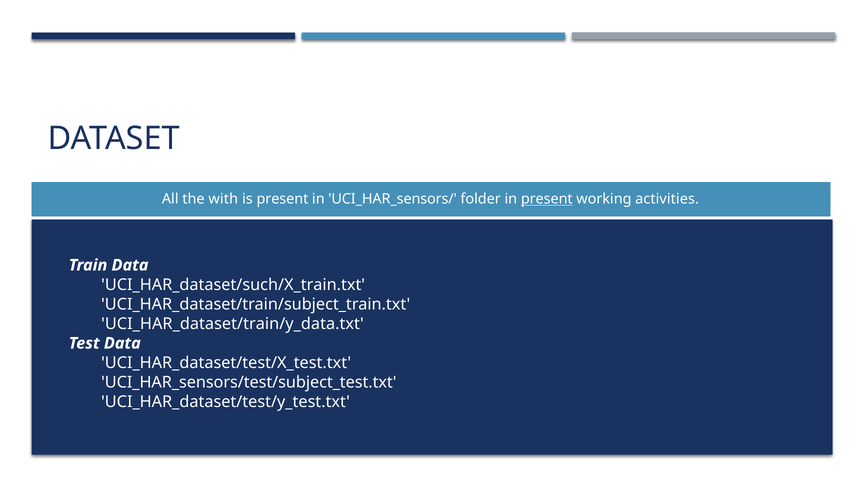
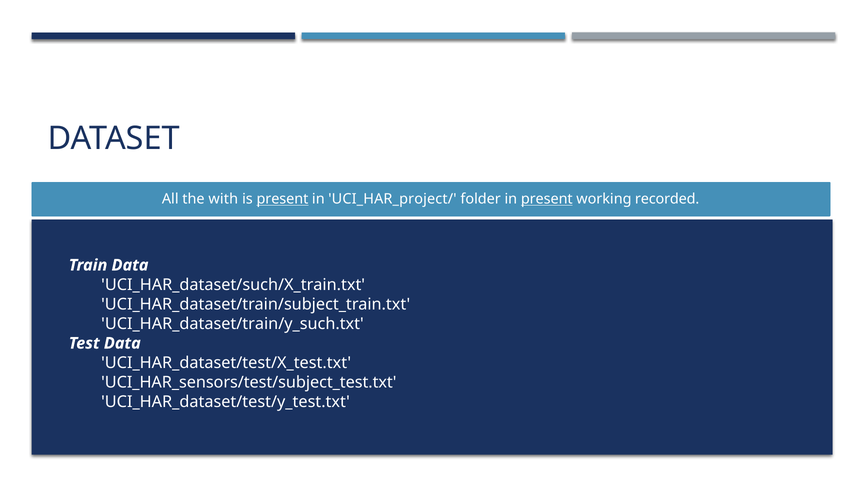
present at (282, 199) underline: none -> present
UCI_HAR_sensors/: UCI_HAR_sensors/ -> UCI_HAR_project/
activities: activities -> recorded
UCI_HAR_dataset/train/y_data.txt: UCI_HAR_dataset/train/y_data.txt -> UCI_HAR_dataset/train/y_such.txt
